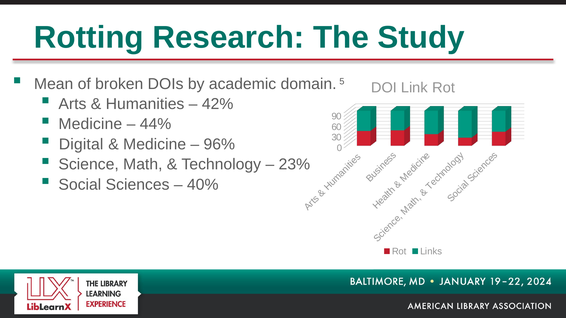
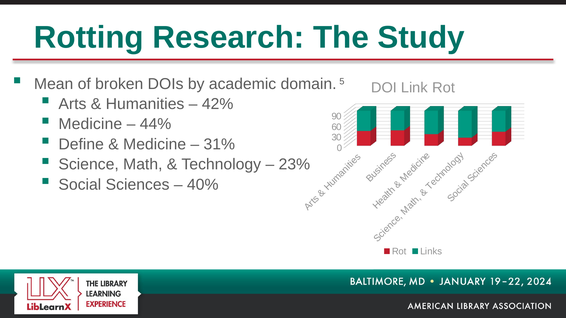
Digital: Digital -> Define
96%: 96% -> 31%
